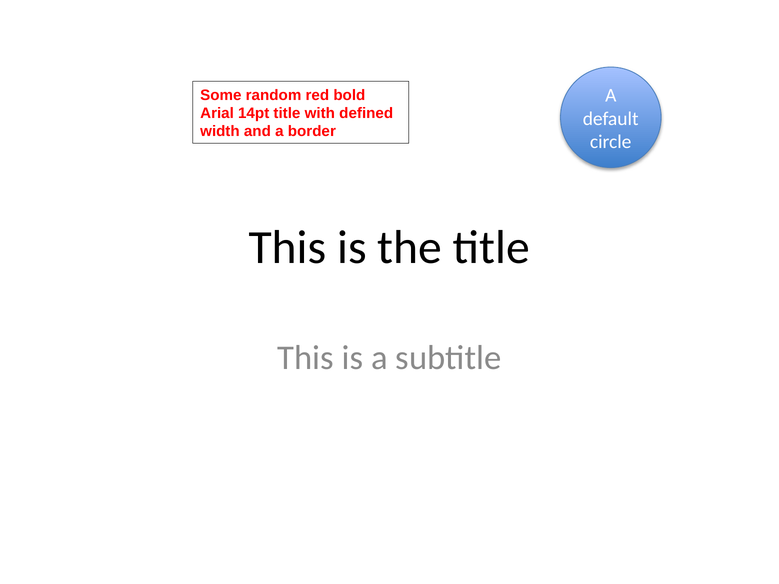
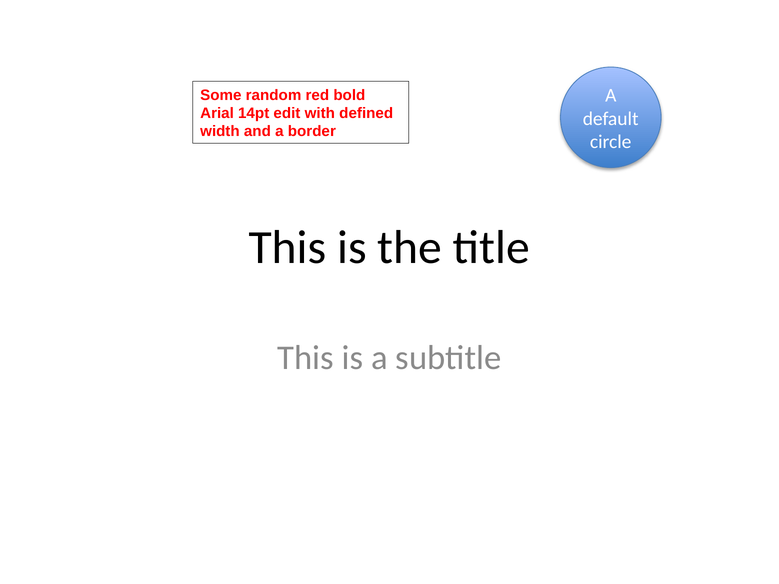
14pt title: title -> edit
